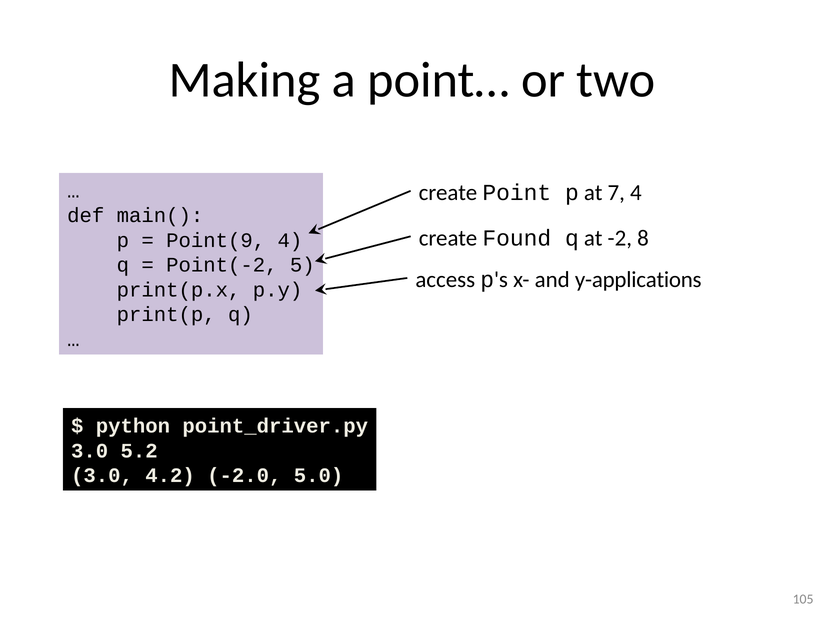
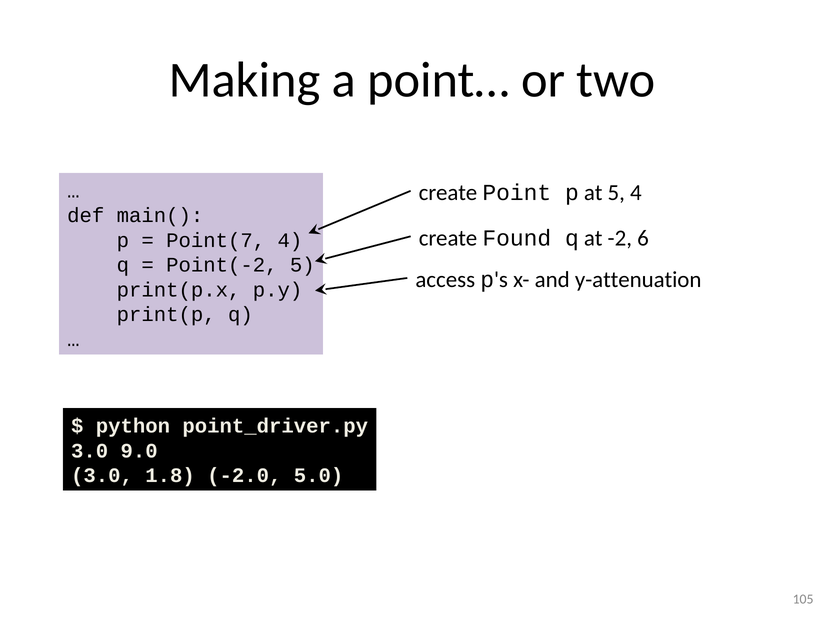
at 7: 7 -> 5
8: 8 -> 6
Point(9: Point(9 -> Point(7
y-applications: y-applications -> y-attenuation
5.2: 5.2 -> 9.0
4.2: 4.2 -> 1.8
